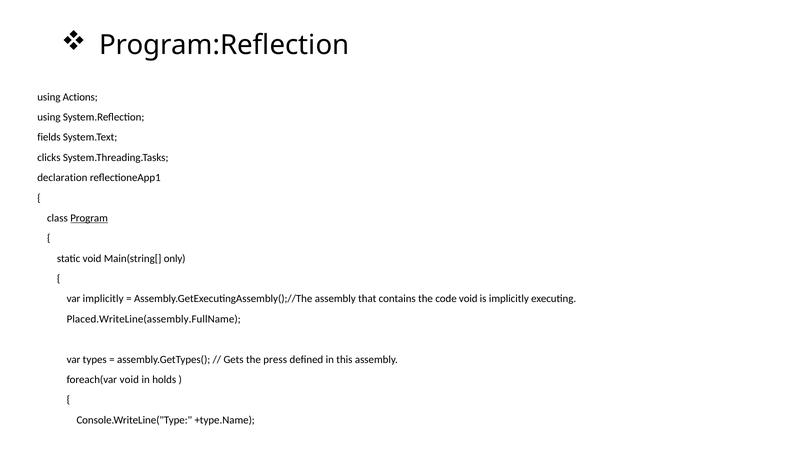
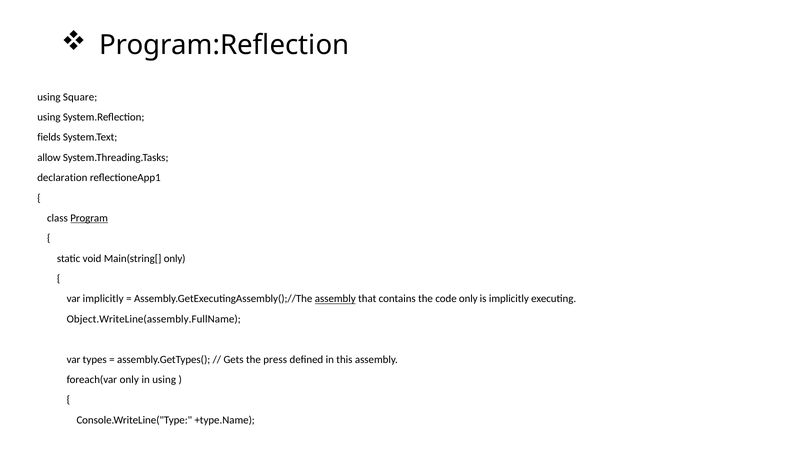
Actions: Actions -> Square
clicks: clicks -> allow
assembly at (335, 299) underline: none -> present
code void: void -> only
Placed.WriteLine(assembly.FullName: Placed.WriteLine(assembly.FullName -> Object.WriteLine(assembly.FullName
foreach(var void: void -> only
in holds: holds -> using
